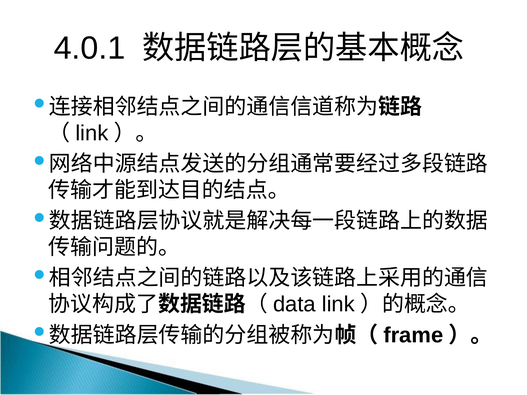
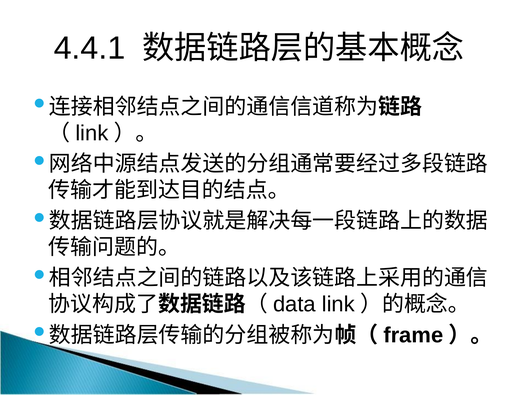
4.0.1: 4.0.1 -> 4.4.1
